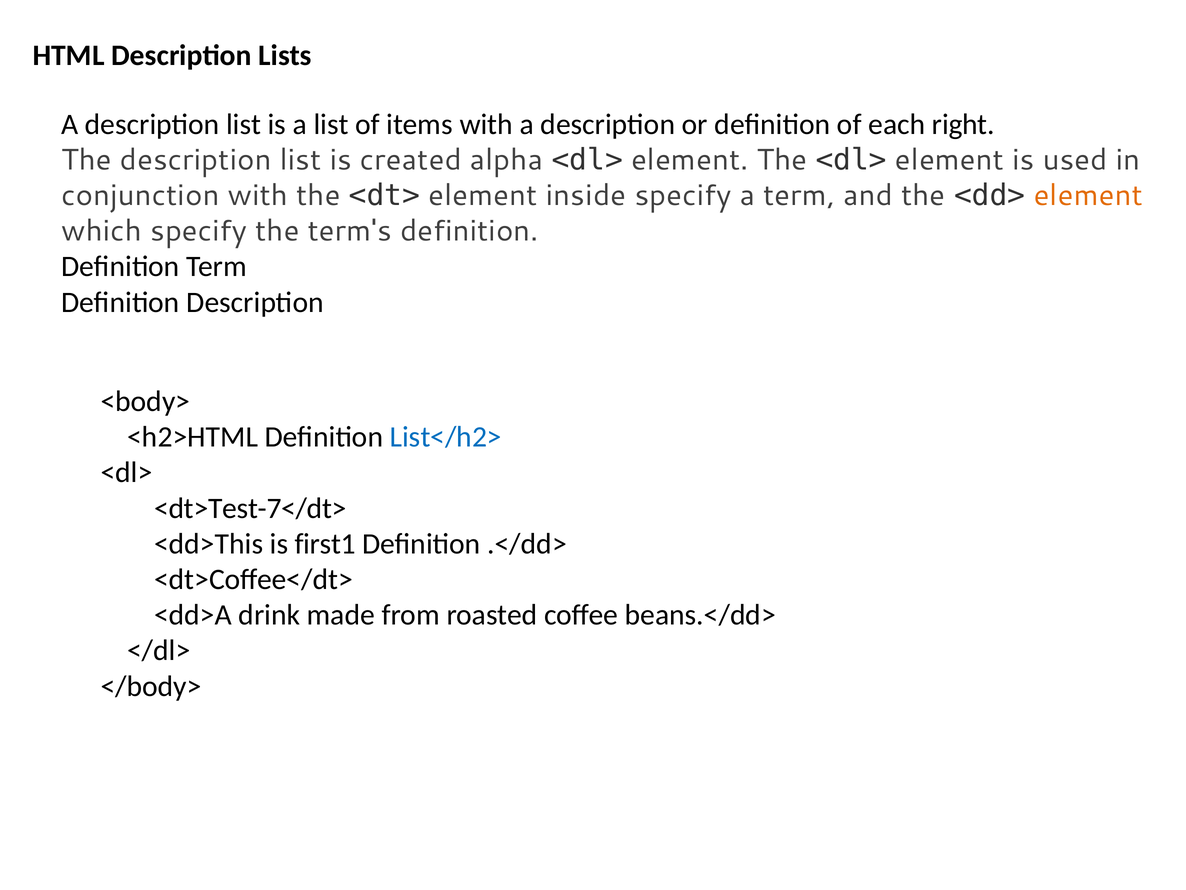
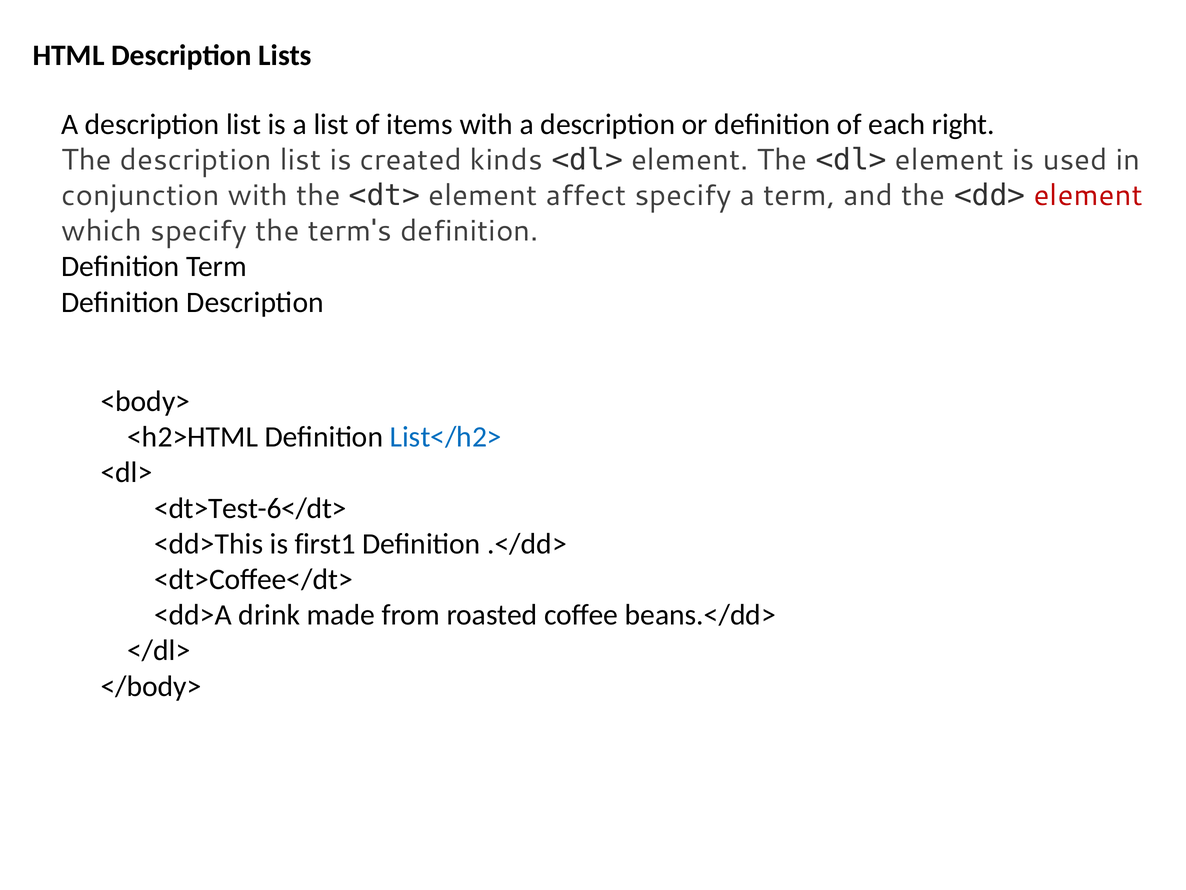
alpha: alpha -> kinds
inside: inside -> affect
element at (1088, 195) colour: orange -> red
<dt>Test-7</dt>: <dt>Test-7</dt> -> <dt>Test-6</dt>
